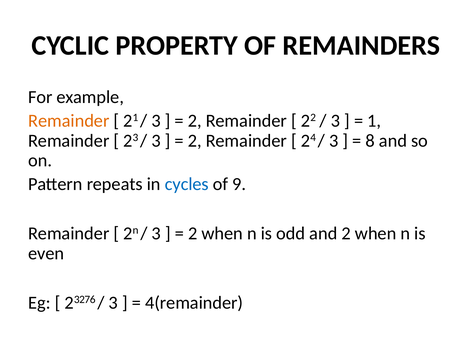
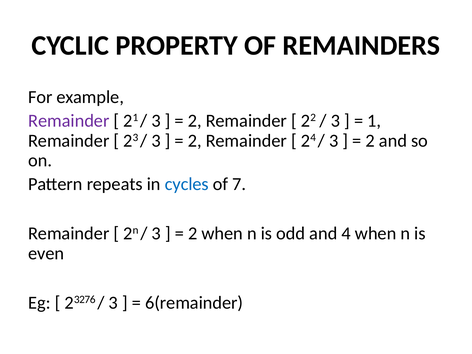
Remainder at (69, 121) colour: orange -> purple
8 at (370, 141): 8 -> 2
9: 9 -> 7
and 2: 2 -> 4
4(remainder: 4(remainder -> 6(remainder
